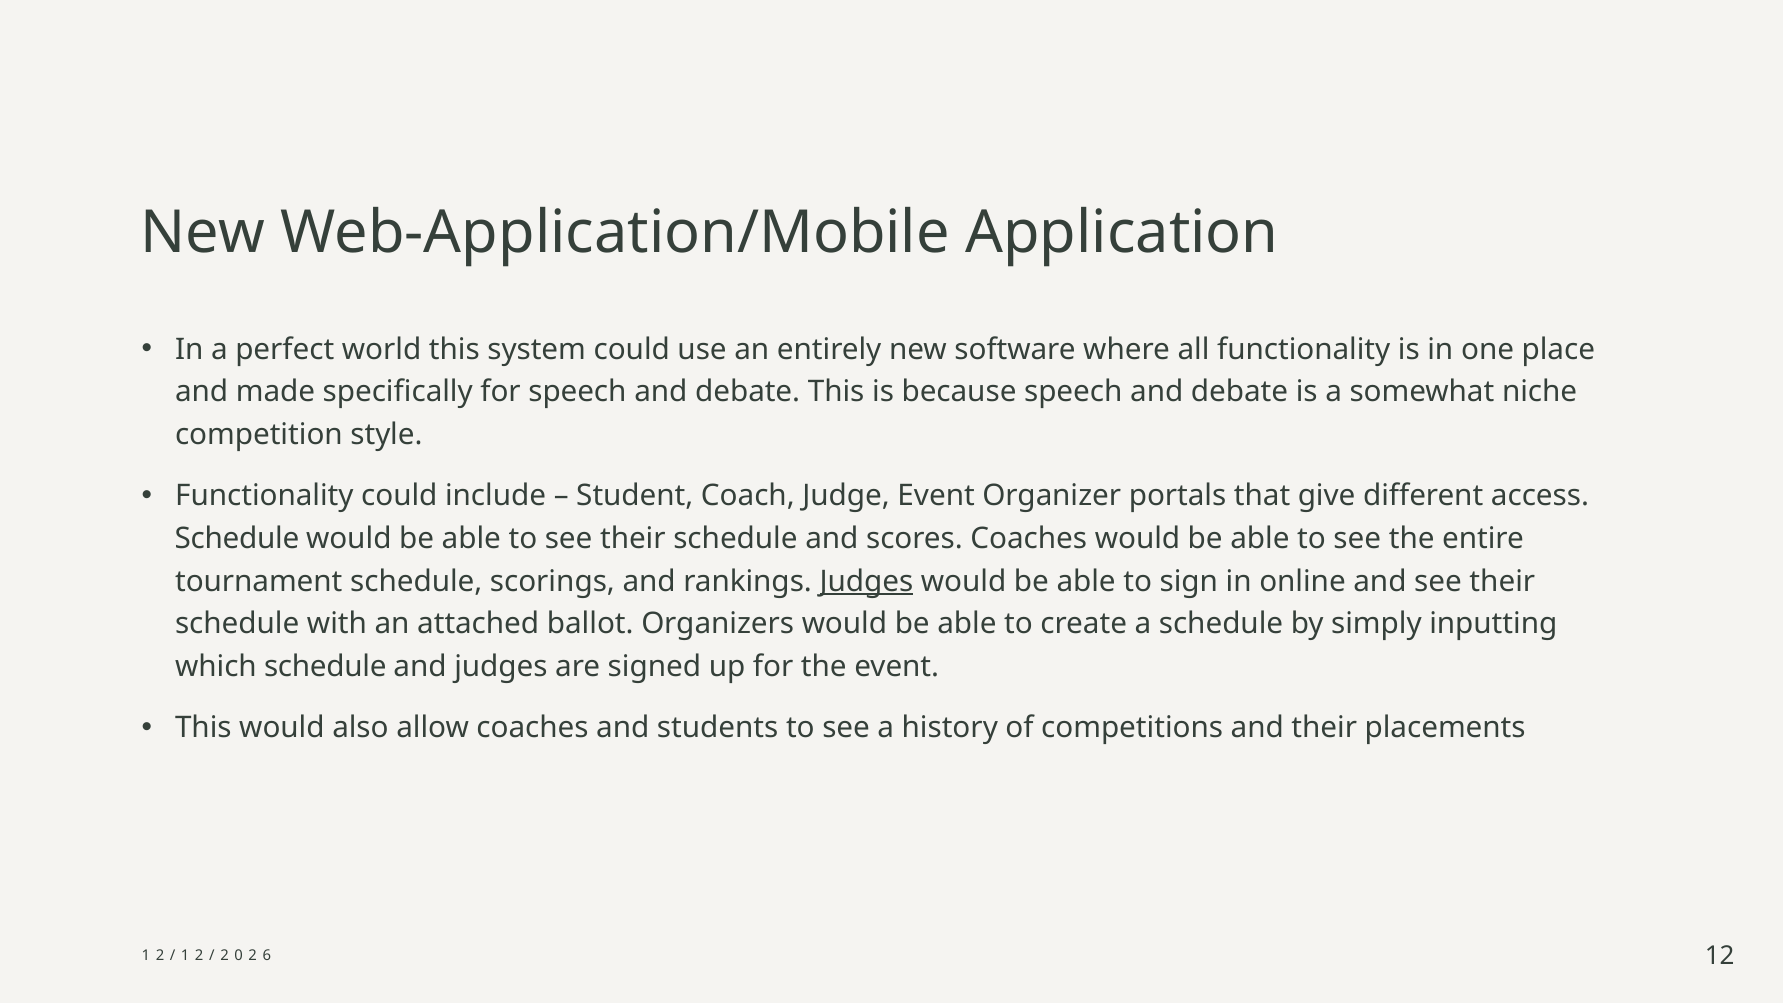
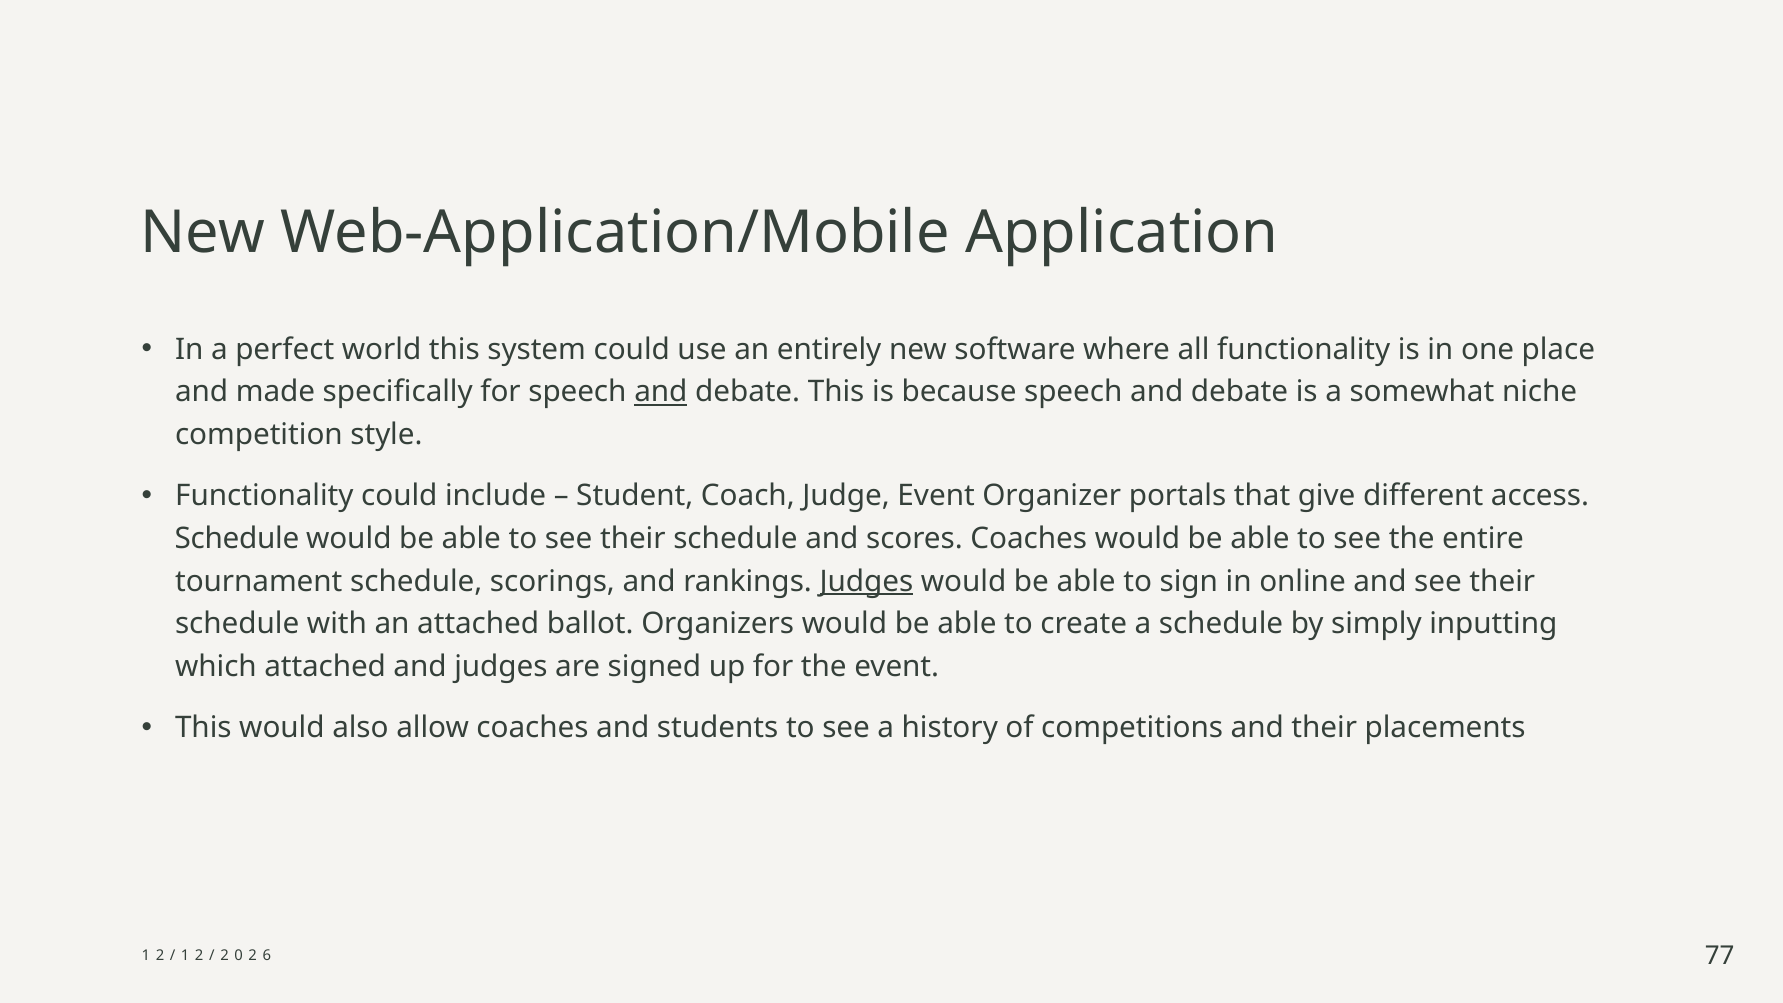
and at (661, 392) underline: none -> present
which schedule: schedule -> attached
12: 12 -> 77
